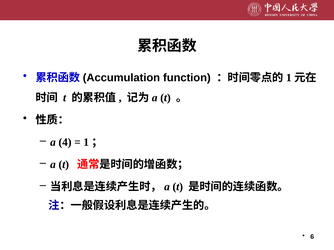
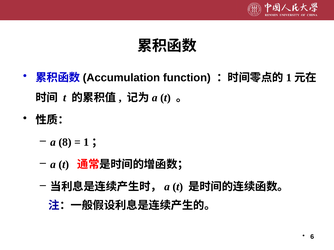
4: 4 -> 8
